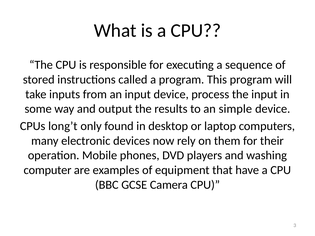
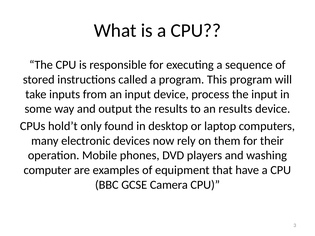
an simple: simple -> results
long’t: long’t -> hold’t
